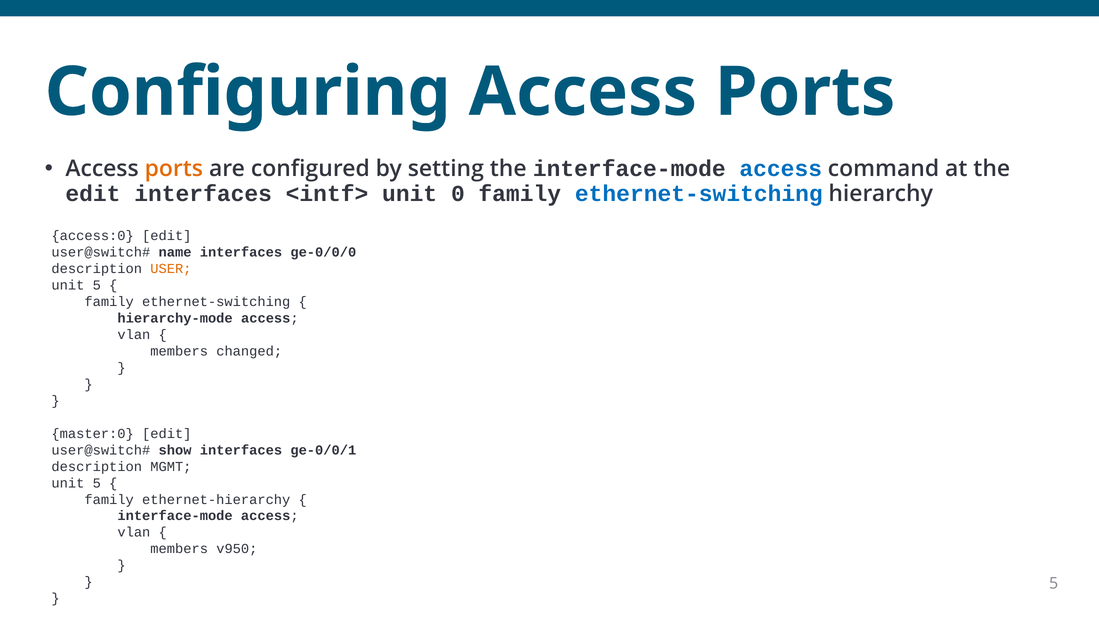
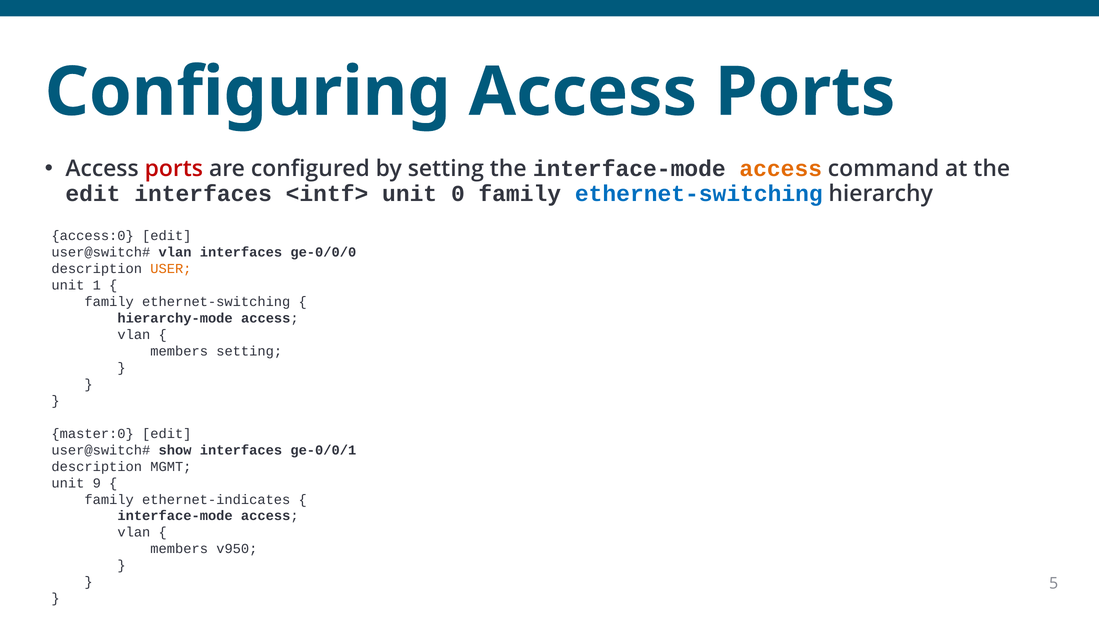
ports at (174, 169) colour: orange -> red
access at (781, 169) colour: blue -> orange
name at (175, 252): name -> vlan
5 at (97, 285): 5 -> 1
members changed: changed -> setting
5 at (97, 483): 5 -> 9
ethernet-hierarchy: ethernet-hierarchy -> ethernet-indicates
